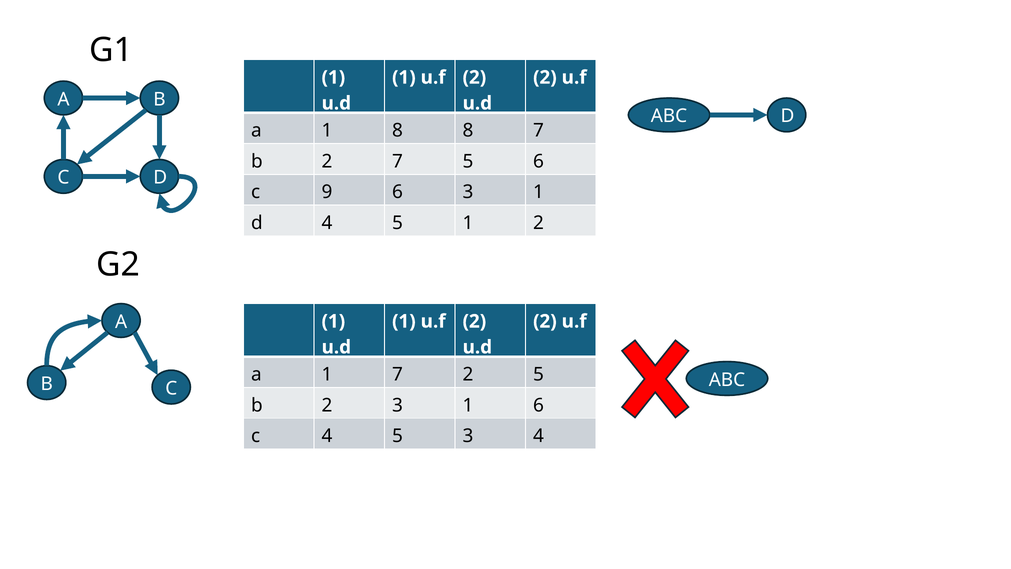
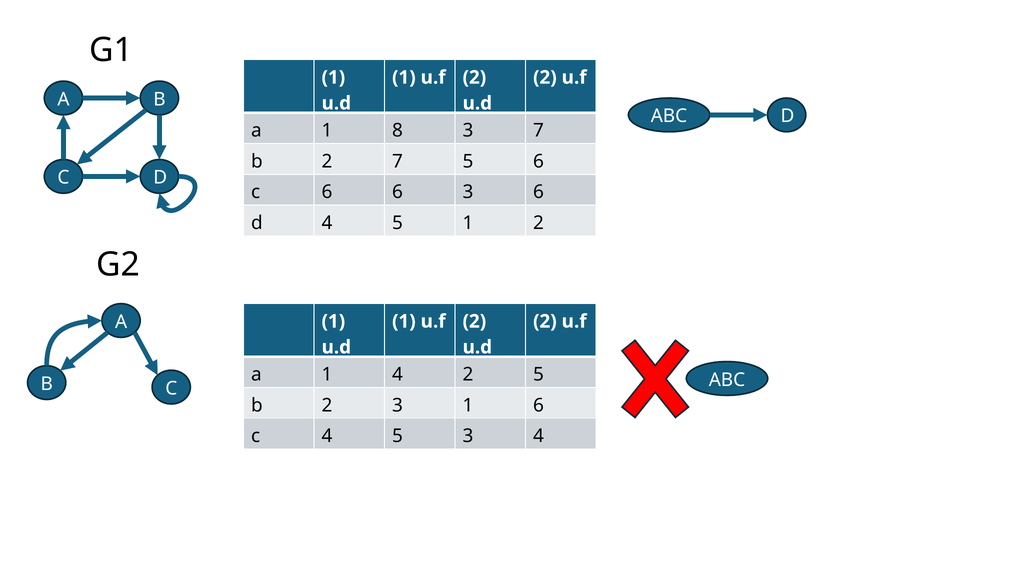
8 8: 8 -> 3
c 9: 9 -> 6
6 3 1: 1 -> 6
1 7: 7 -> 4
